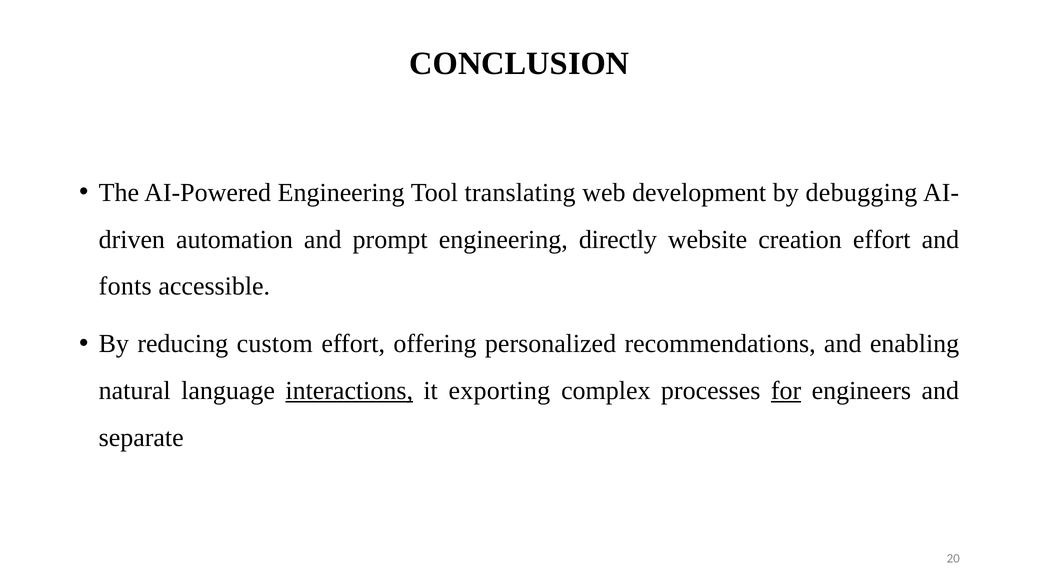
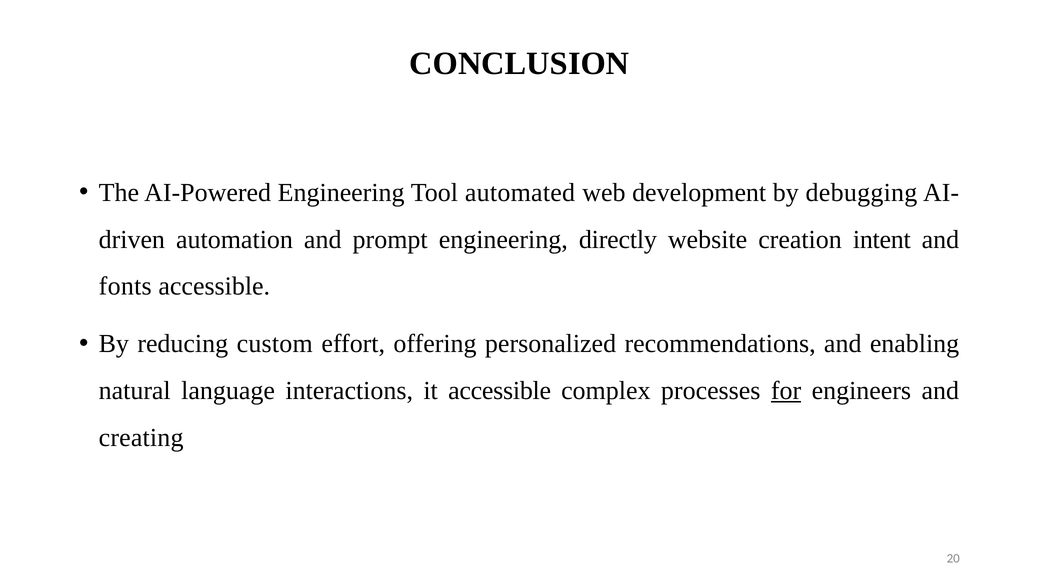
translating: translating -> automated
creation effort: effort -> intent
interactions underline: present -> none
it exporting: exporting -> accessible
separate: separate -> creating
